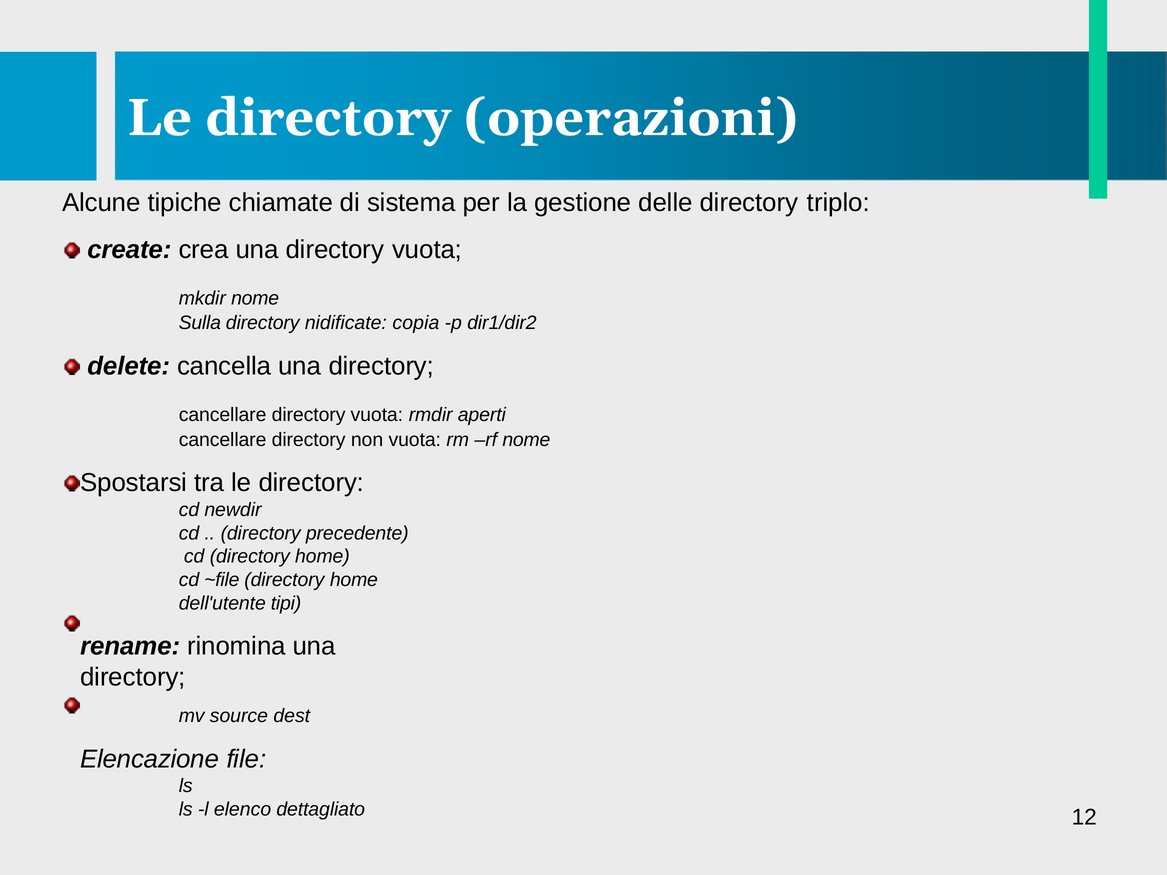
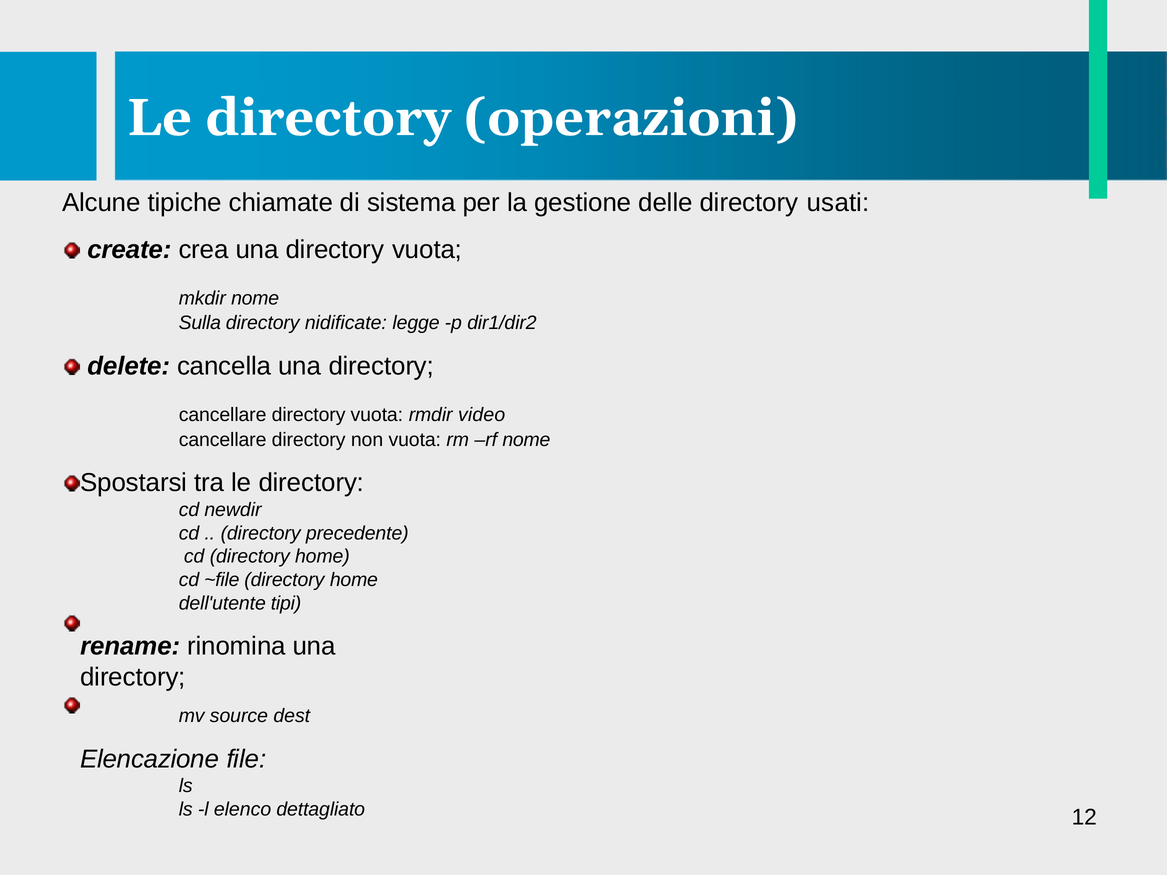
triplo: triplo -> usati
copia: copia -> legge
aperti: aperti -> video
